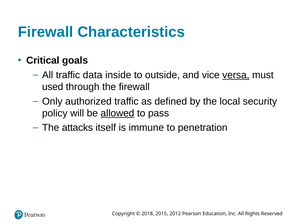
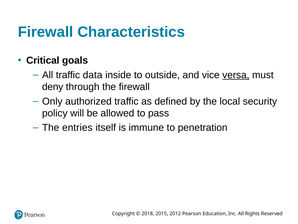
used: used -> deny
allowed underline: present -> none
attacks: attacks -> entries
